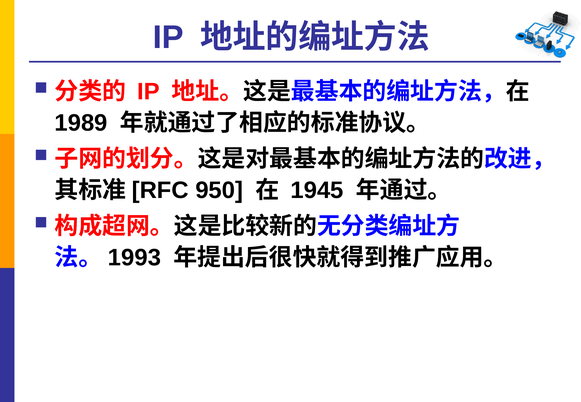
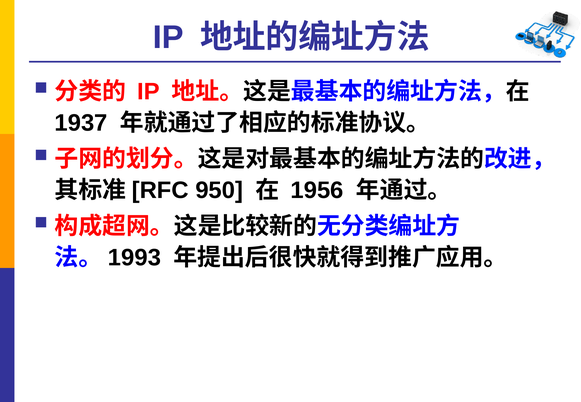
1989: 1989 -> 1937
1945: 1945 -> 1956
